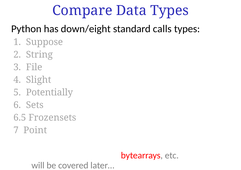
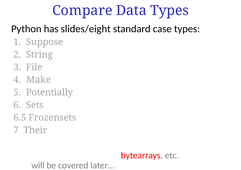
down/eight: down/eight -> slides/eight
calls: calls -> case
Slight: Slight -> Make
Point: Point -> Their
